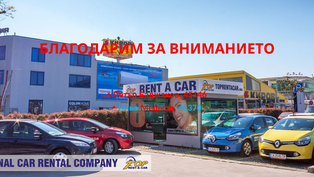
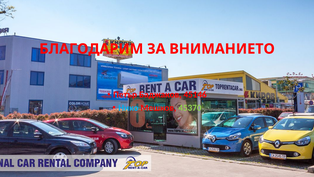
45370 colour: light blue -> light green
